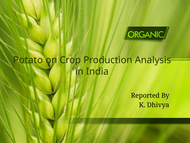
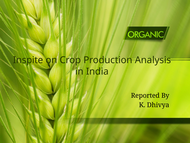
Potato: Potato -> Inspite
